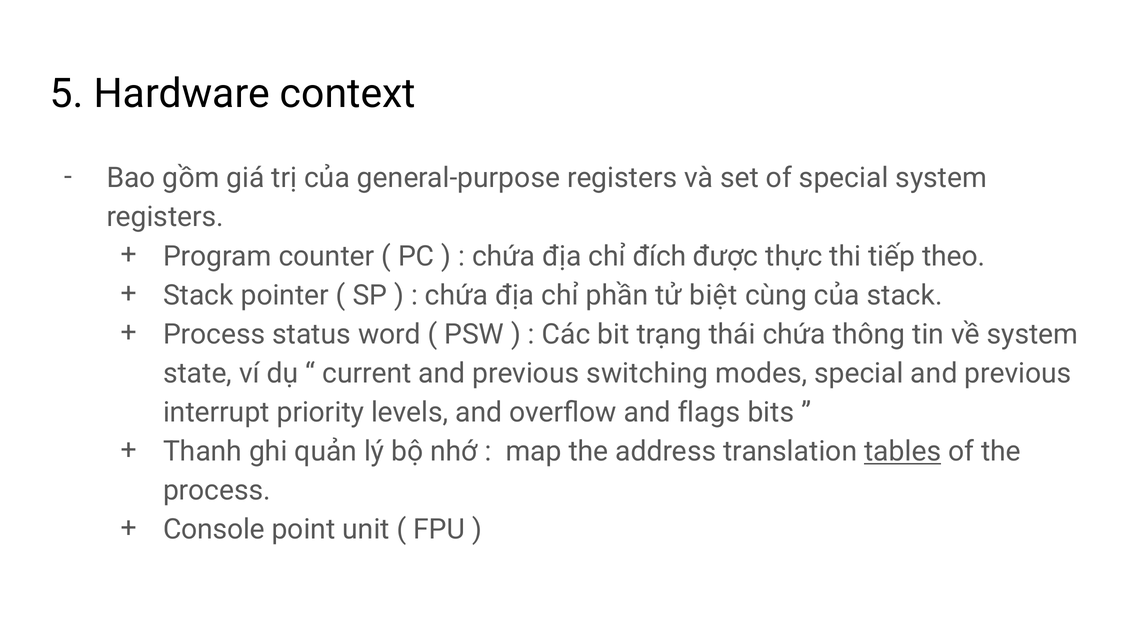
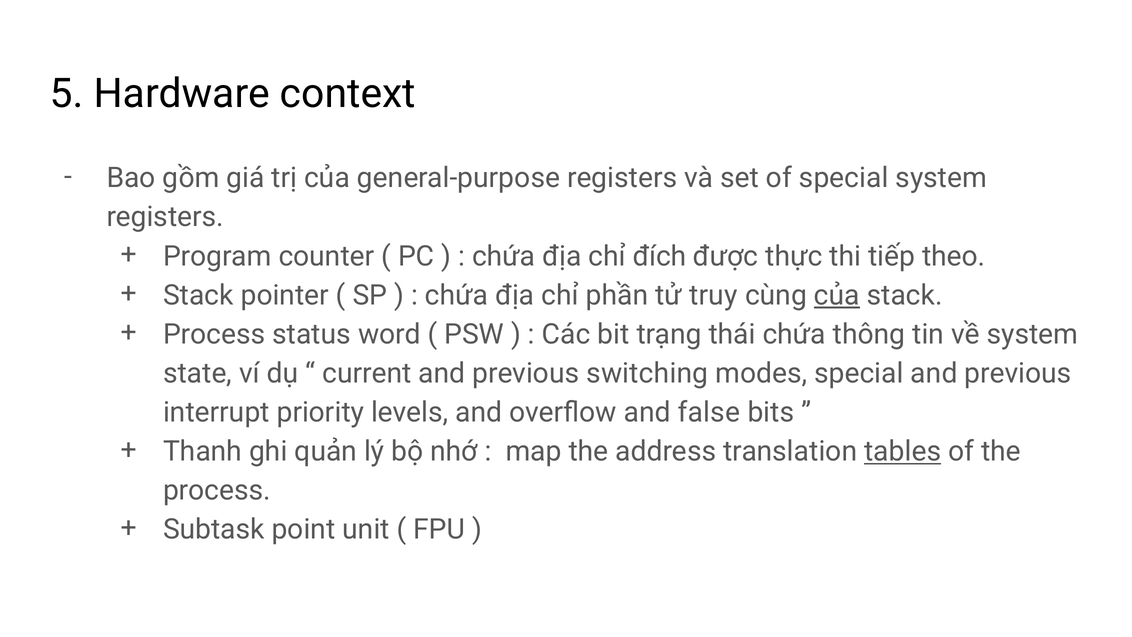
biệt: biệt -> truy
của at (837, 295) underline: none -> present
flags: flags -> false
Console: Console -> Subtask
